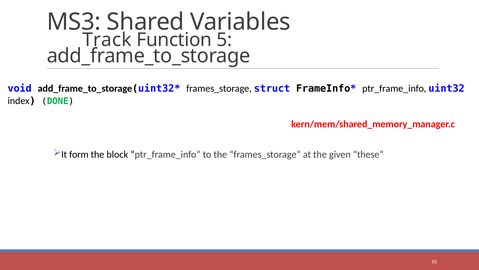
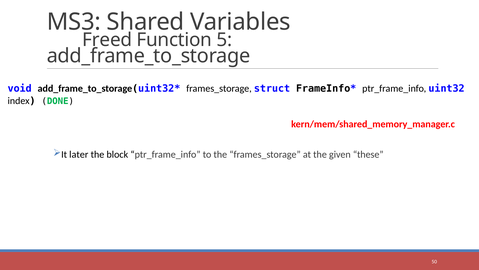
Track: Track -> Freed
form: form -> later
